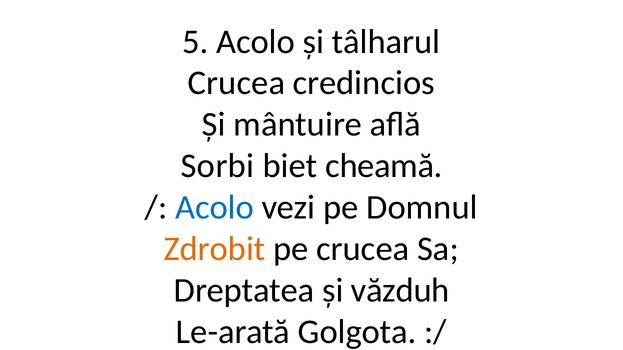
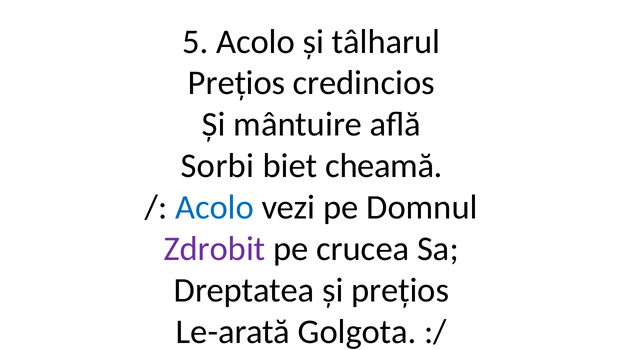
Crucea at (237, 83): Crucea -> Prețios
Zdrobit colour: orange -> purple
și văzduh: văzduh -> prețios
